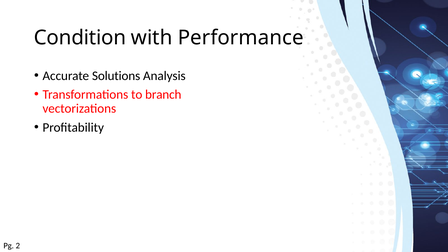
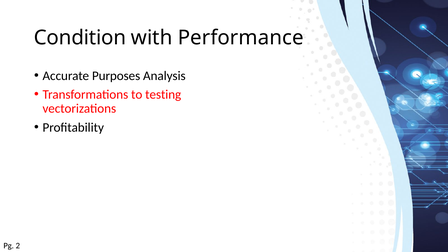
Solutions: Solutions -> Purposes
branch: branch -> testing
